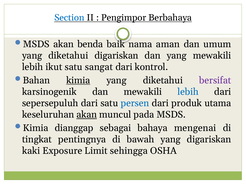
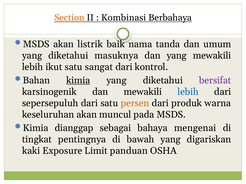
Section colour: blue -> orange
Pengimpor: Pengimpor -> Kombinasi
benda: benda -> listrik
aman: aman -> tanda
diketahui digariskan: digariskan -> masuknya
persen colour: blue -> orange
utama: utama -> warna
akan at (87, 115) underline: present -> none
sehingga: sehingga -> panduan
